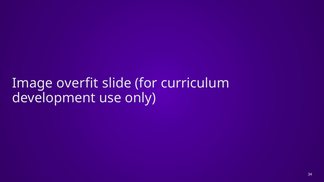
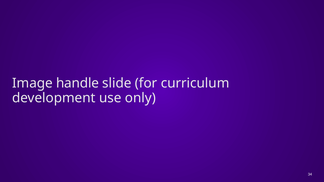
overfit: overfit -> handle
